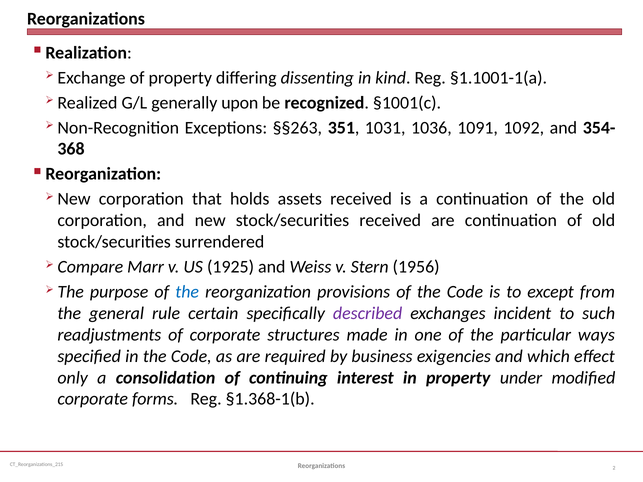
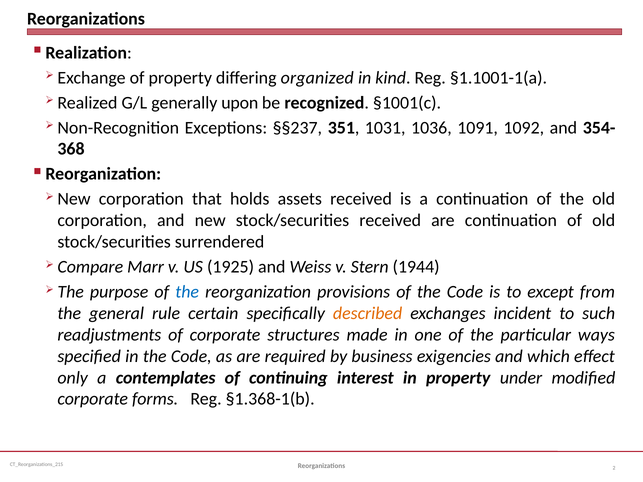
dissenting: dissenting -> organized
§§263: §§263 -> §§237
1956: 1956 -> 1944
described colour: purple -> orange
consolidation: consolidation -> contemplates
